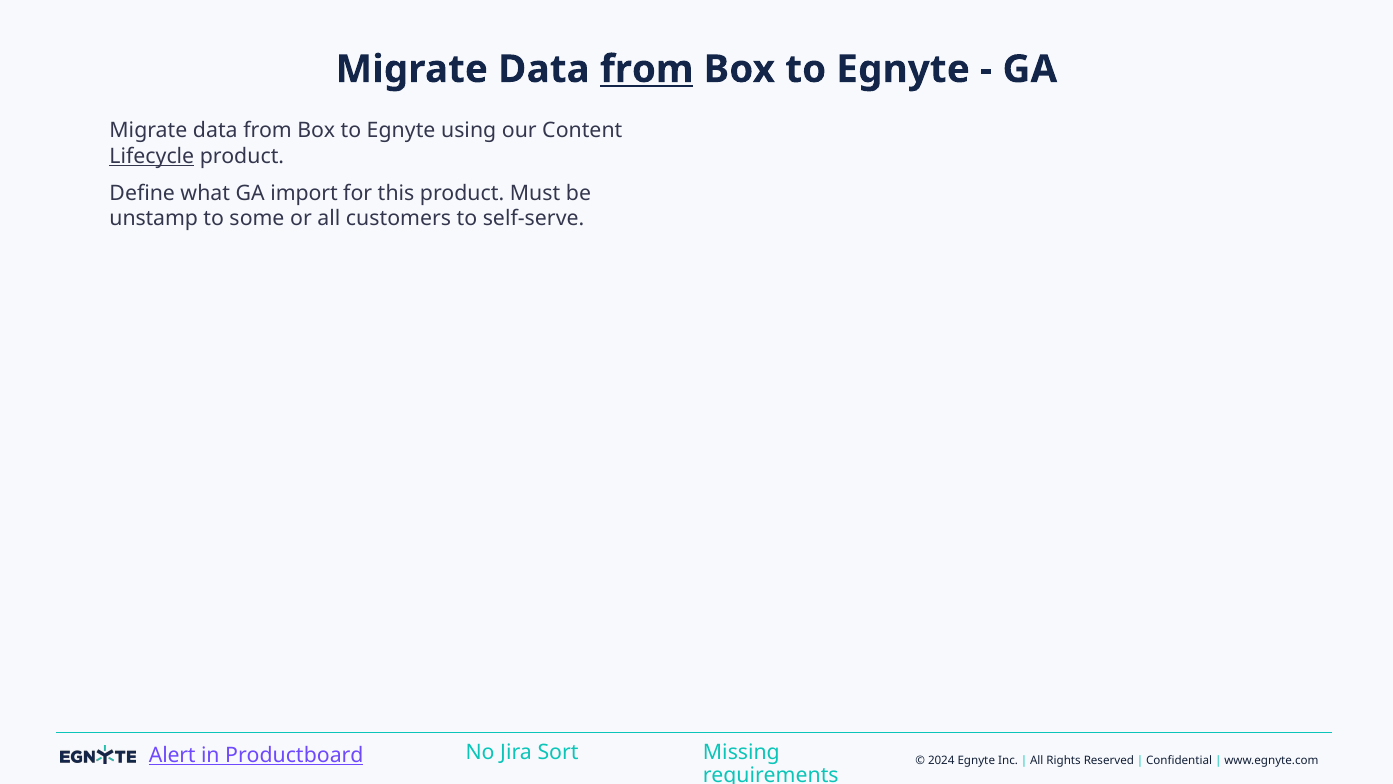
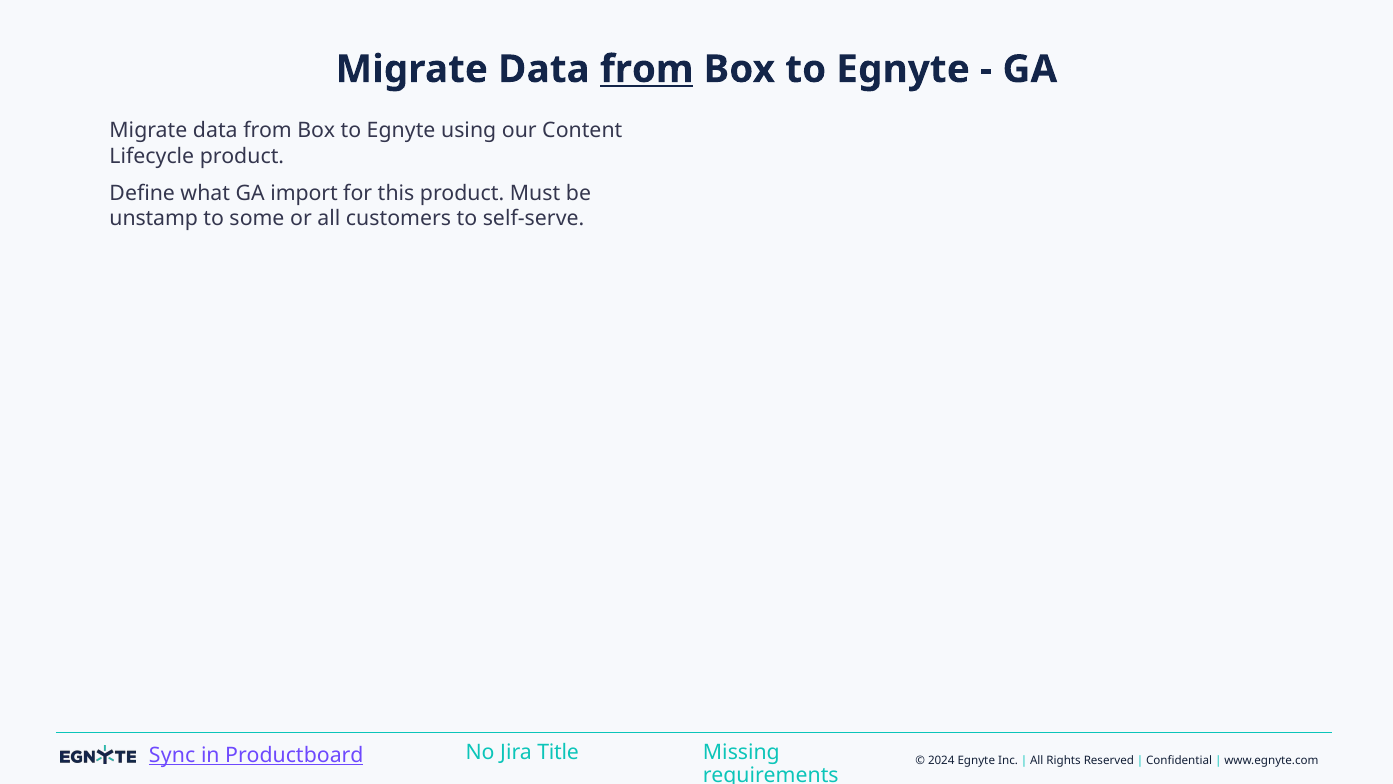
Lifecycle underline: present -> none
Alert: Alert -> Sync
Sort: Sort -> Title
